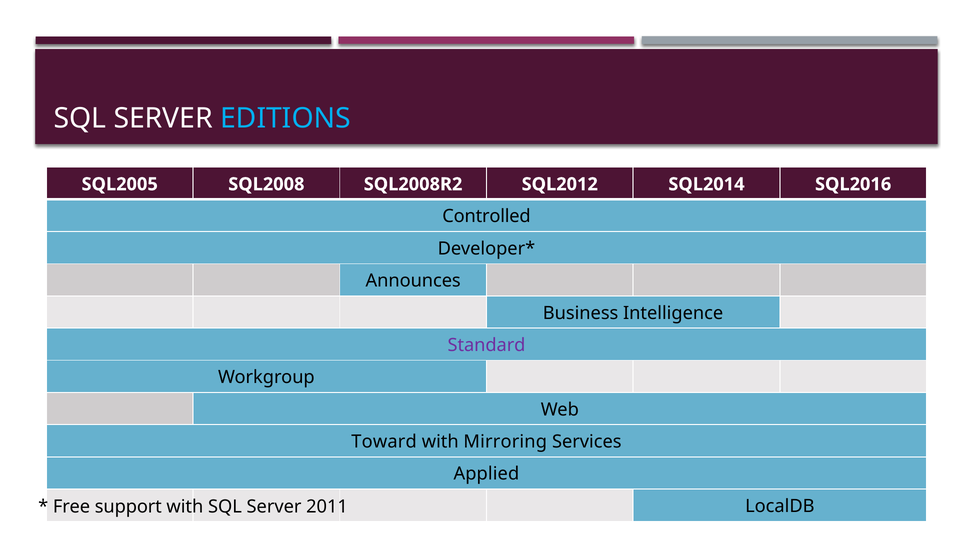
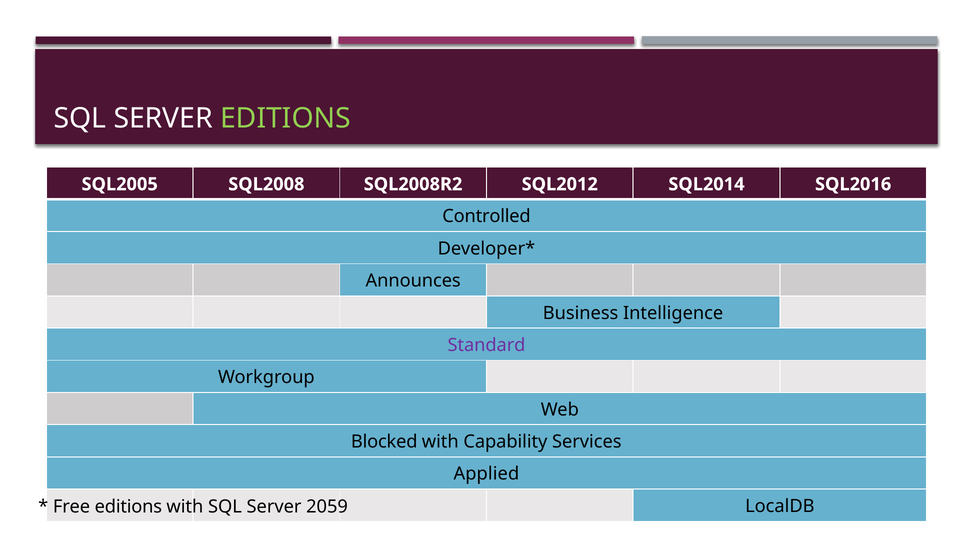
EDITIONS at (286, 118) colour: light blue -> light green
Toward: Toward -> Blocked
Mirroring: Mirroring -> Capability
Free support: support -> editions
2011: 2011 -> 2059
